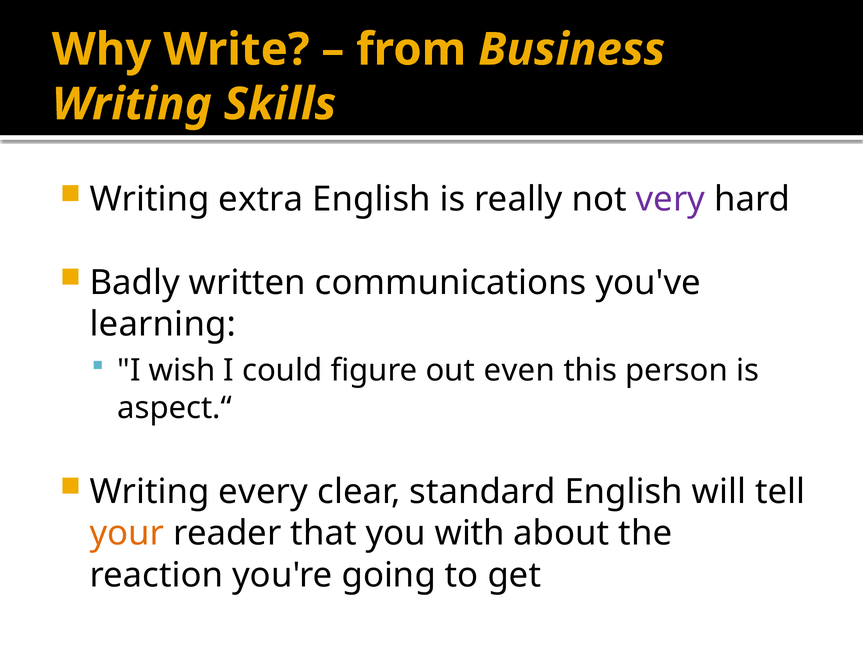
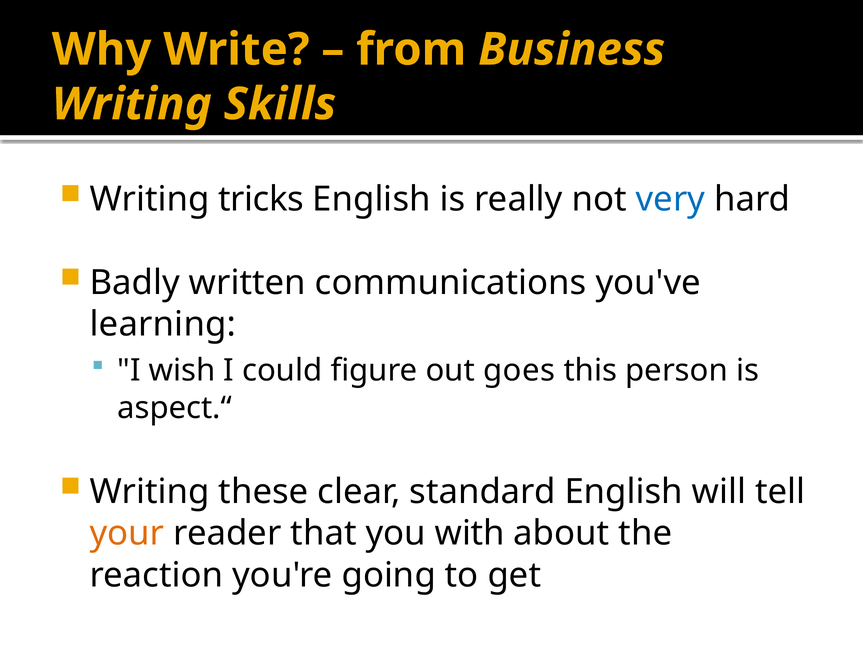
extra: extra -> tricks
very colour: purple -> blue
even: even -> goes
every: every -> these
